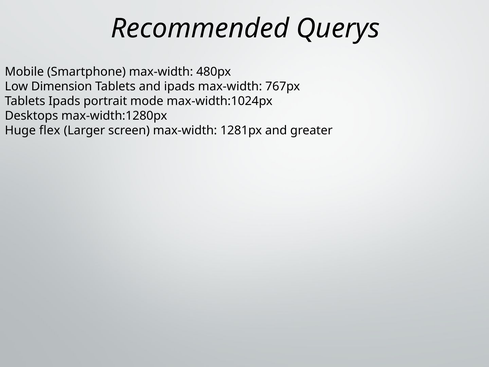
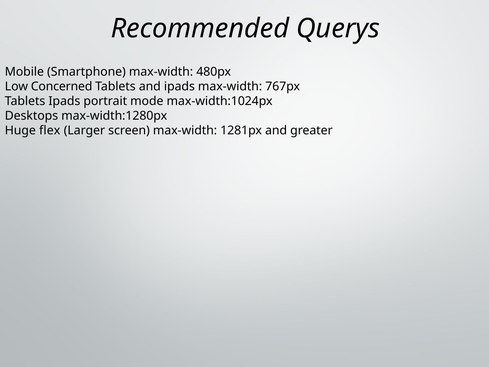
Dimension: Dimension -> Concerned
